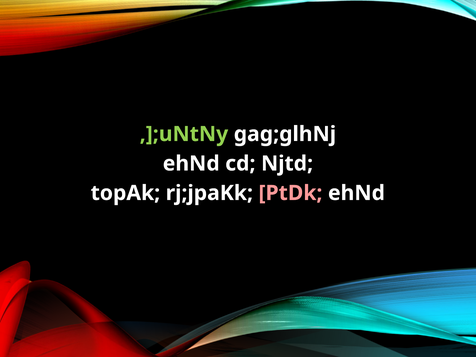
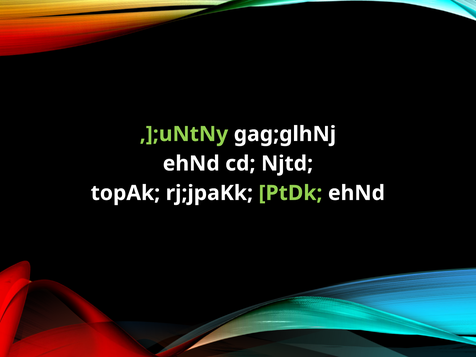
PtDk colour: pink -> light green
